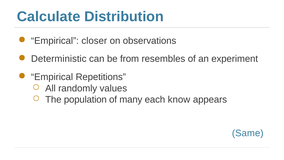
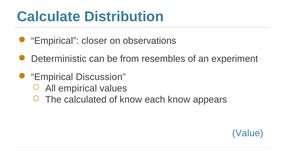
Repetitions: Repetitions -> Discussion
All randomly: randomly -> empirical
population: population -> calculated
of many: many -> know
Same: Same -> Value
